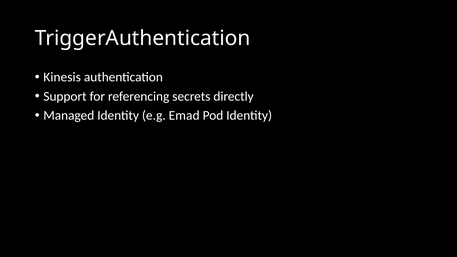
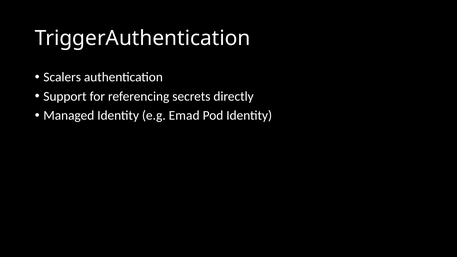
Kinesis: Kinesis -> Scalers
